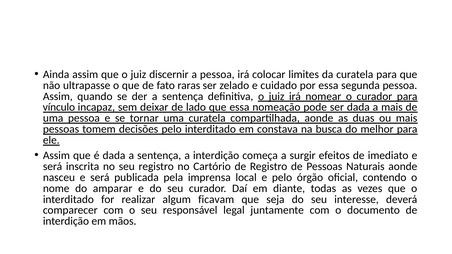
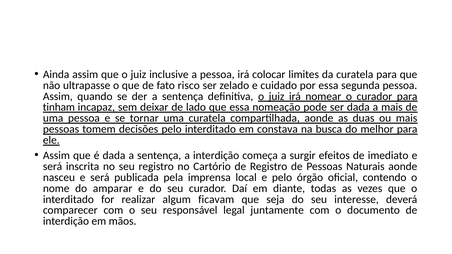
discernir: discernir -> inclusive
raras: raras -> risco
vínculo: vínculo -> tinham
